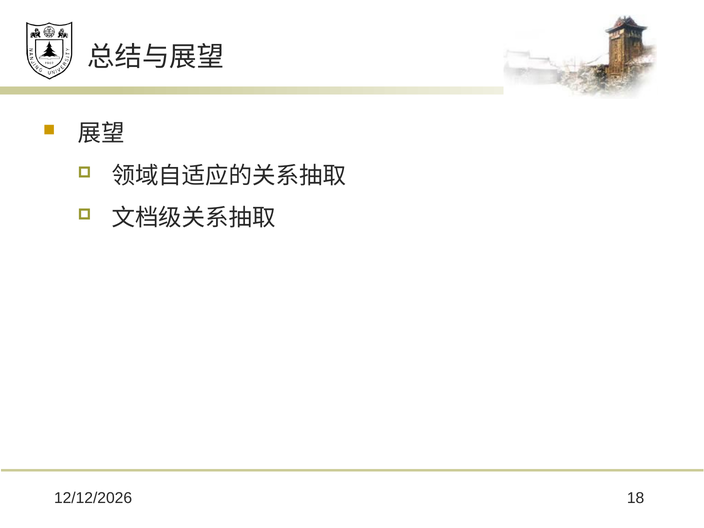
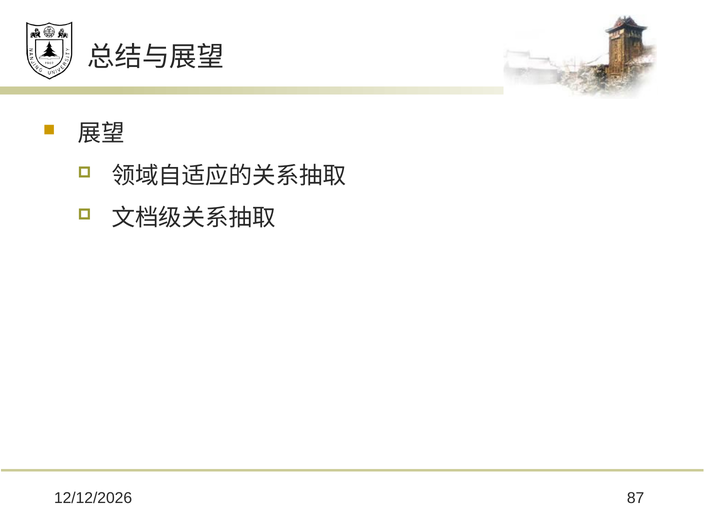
18: 18 -> 87
